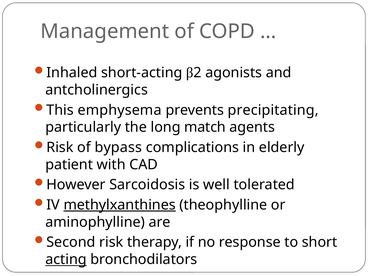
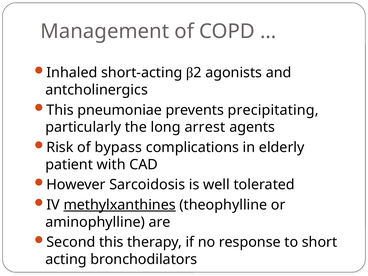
emphysema: emphysema -> pneumoniae
match: match -> arrest
Second risk: risk -> this
acting underline: present -> none
